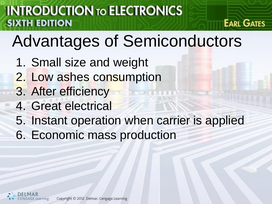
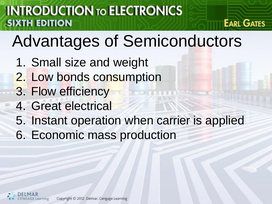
ashes: ashes -> bonds
After: After -> Flow
